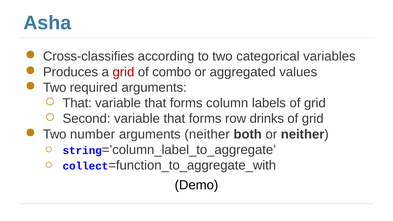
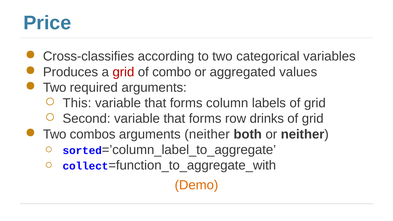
Asha: Asha -> Price
That at (77, 103): That -> This
number: number -> combos
string: string -> sorted
Demo colour: black -> orange
